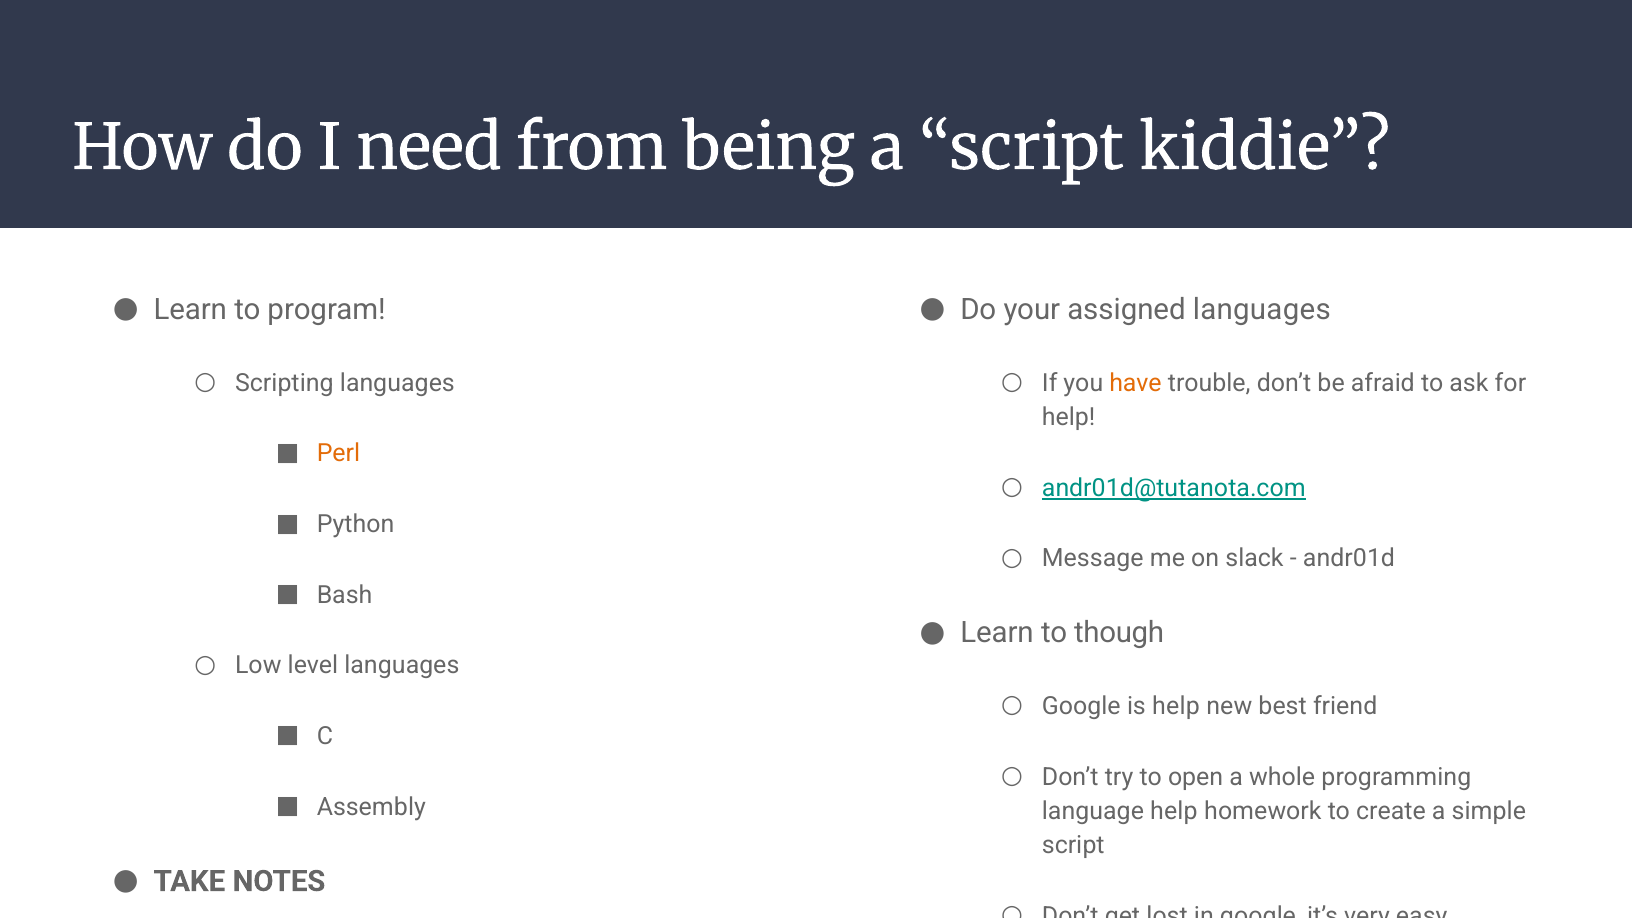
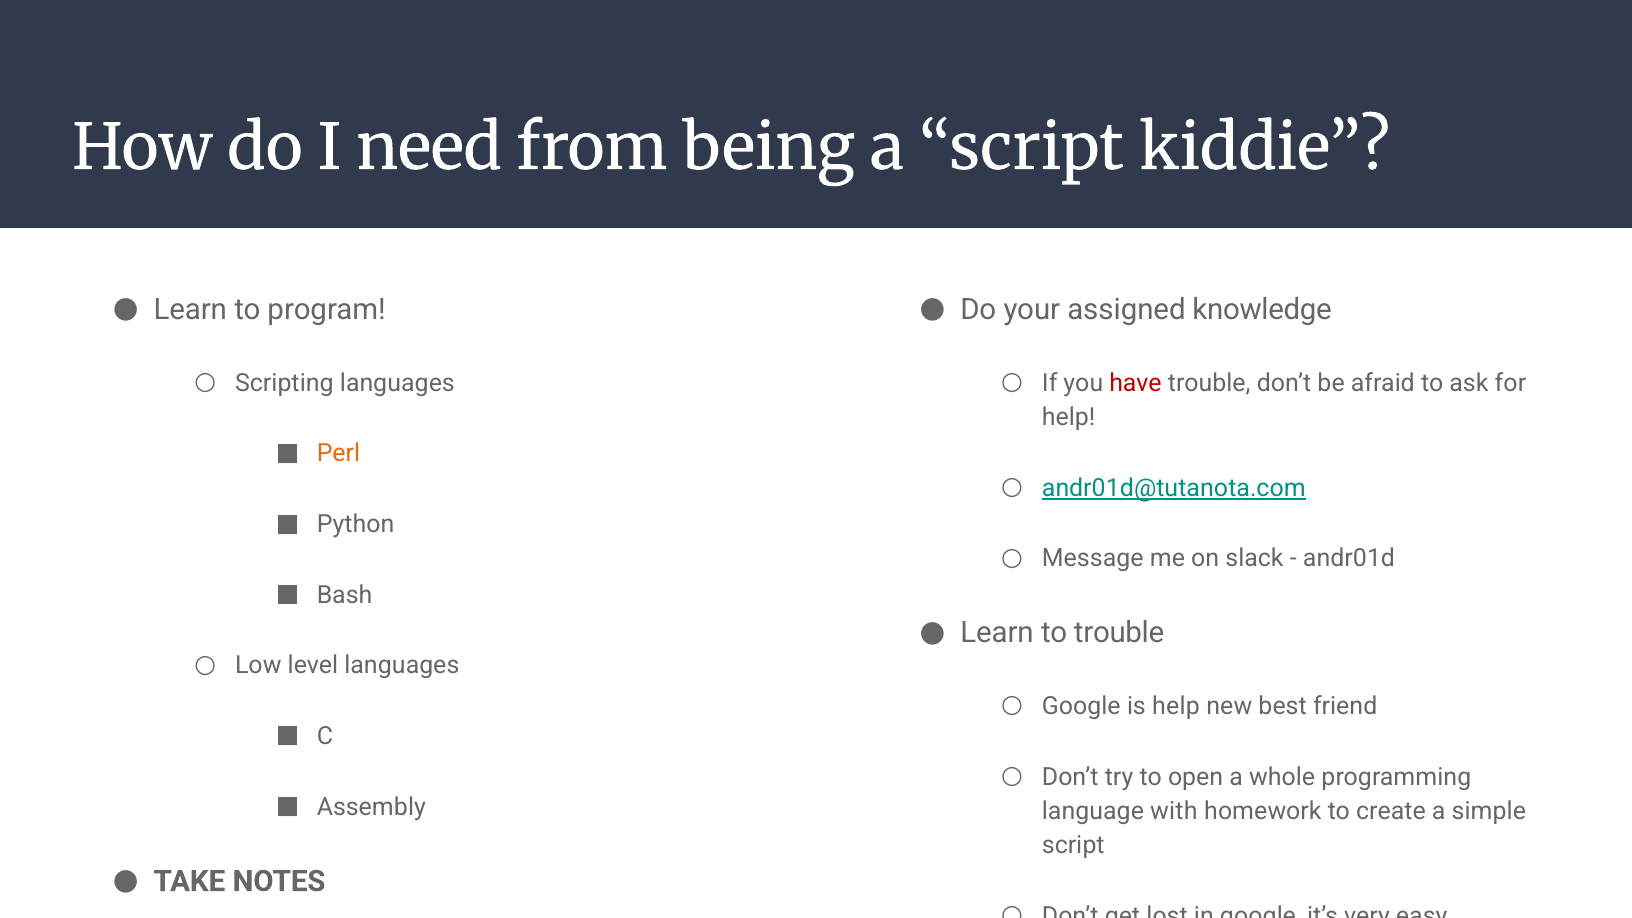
assigned languages: languages -> knowledge
have colour: orange -> red
to though: though -> trouble
language help: help -> with
